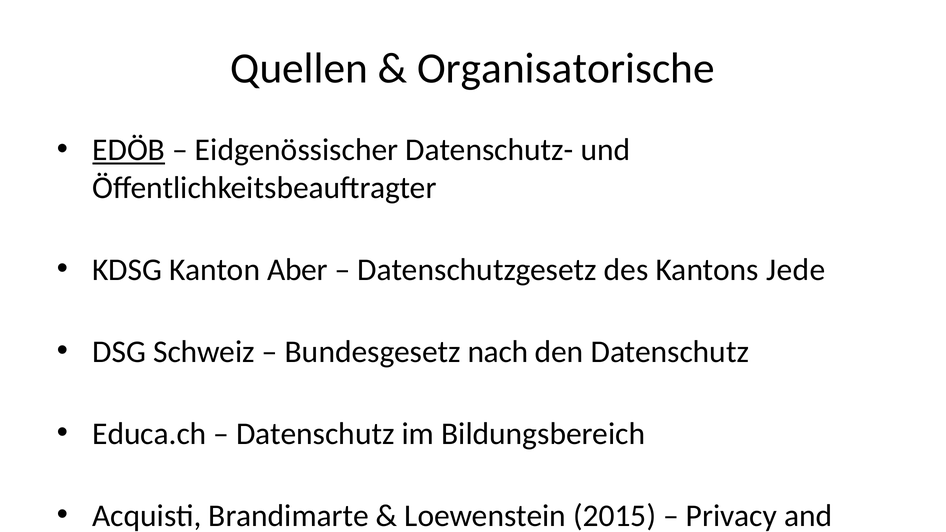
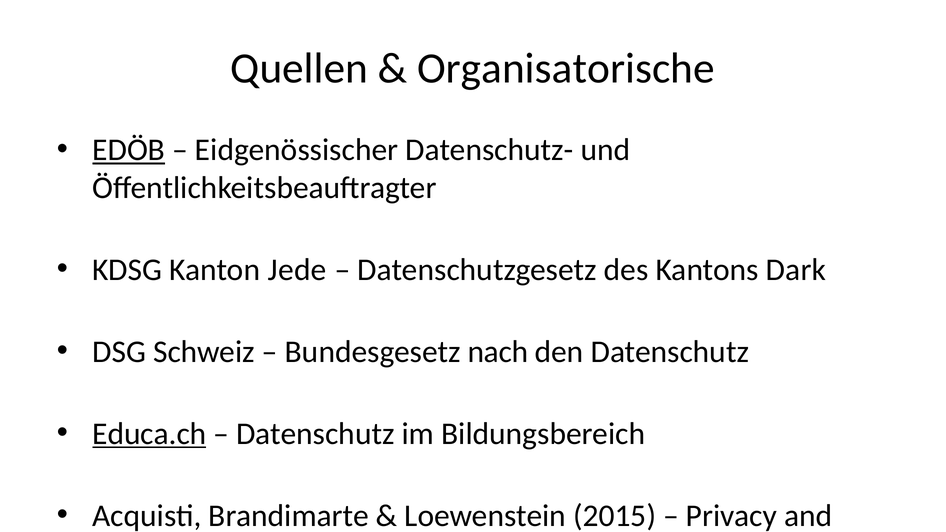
Aber: Aber -> Jede
Jede: Jede -> Dark
Educa.ch underline: none -> present
